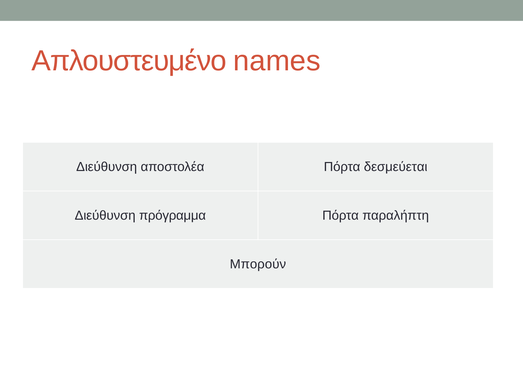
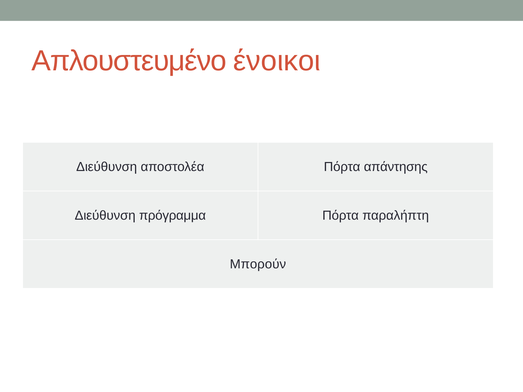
names: names -> ένοικοι
δεσμεύεται: δεσμεύεται -> απάντησης
